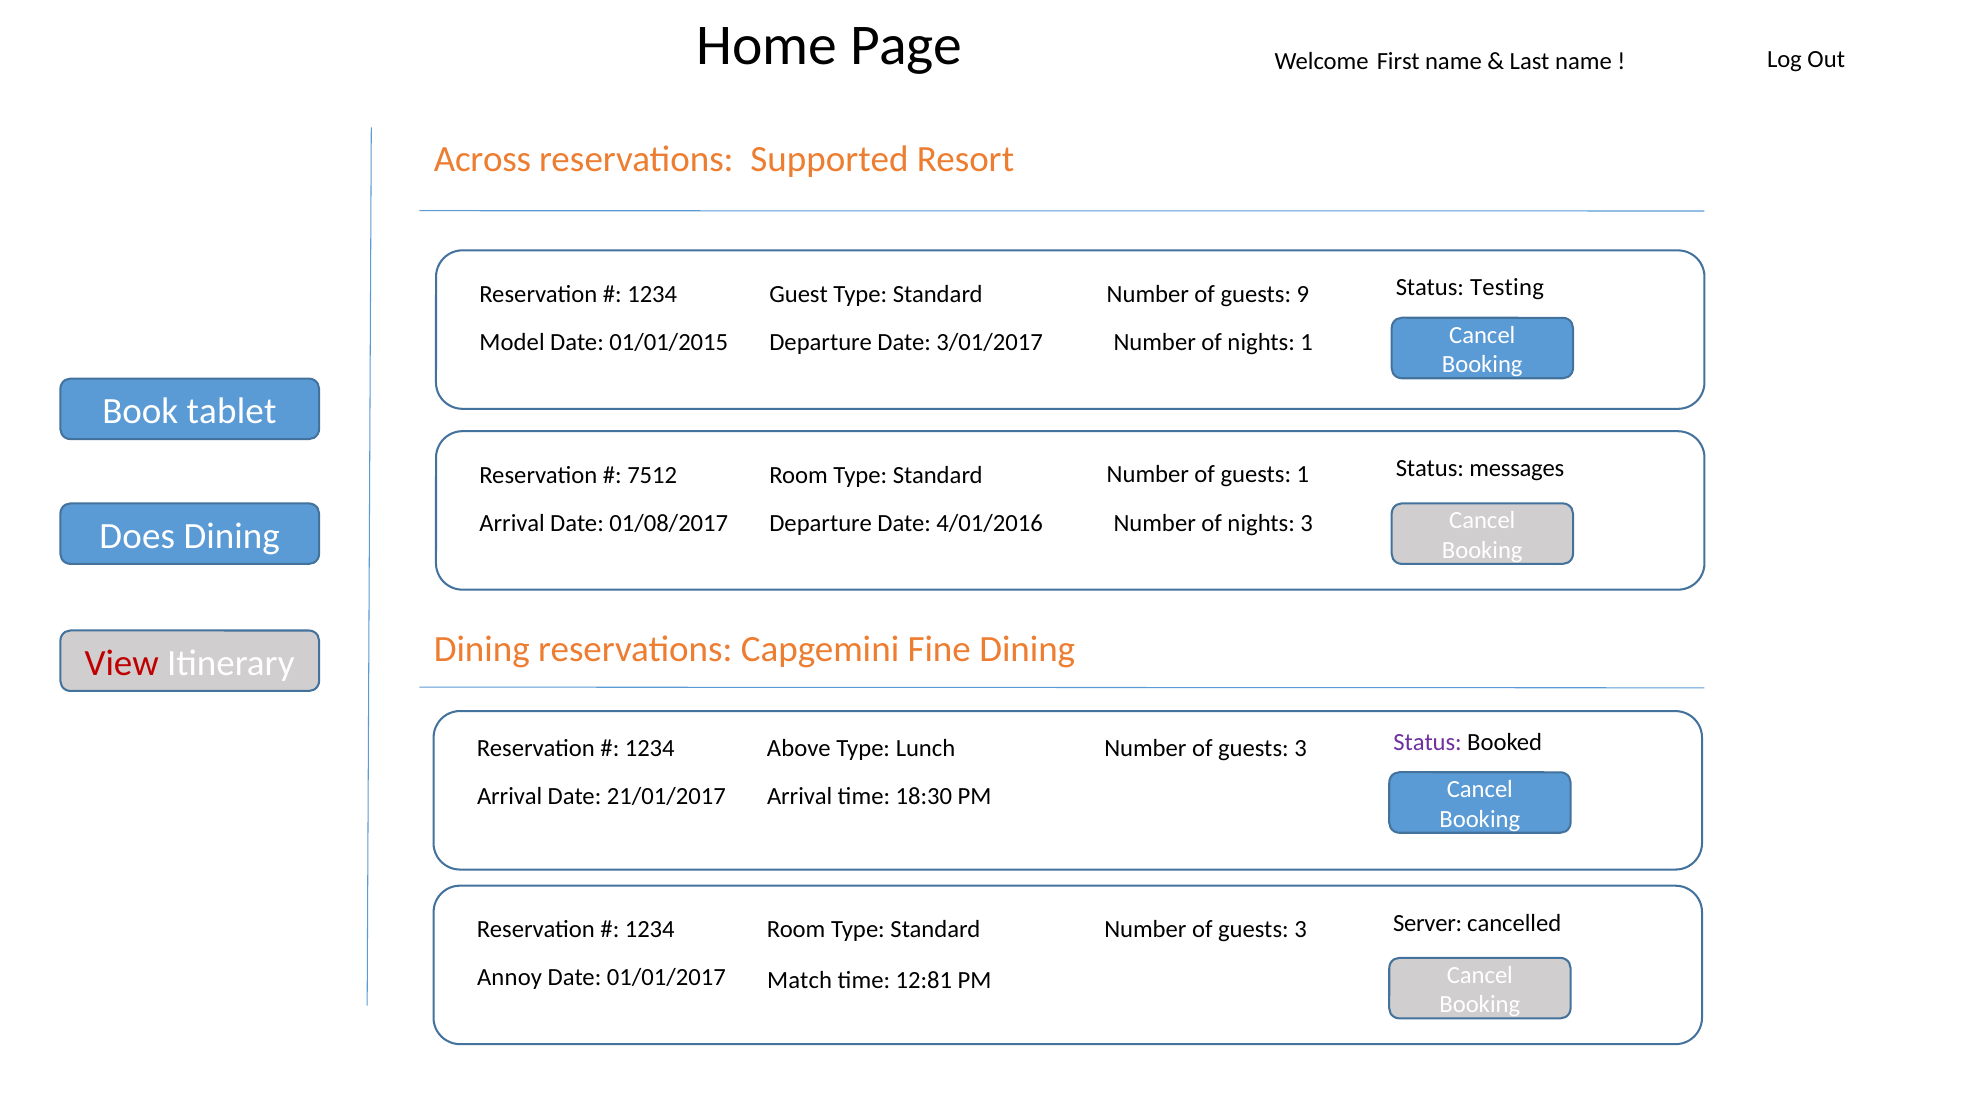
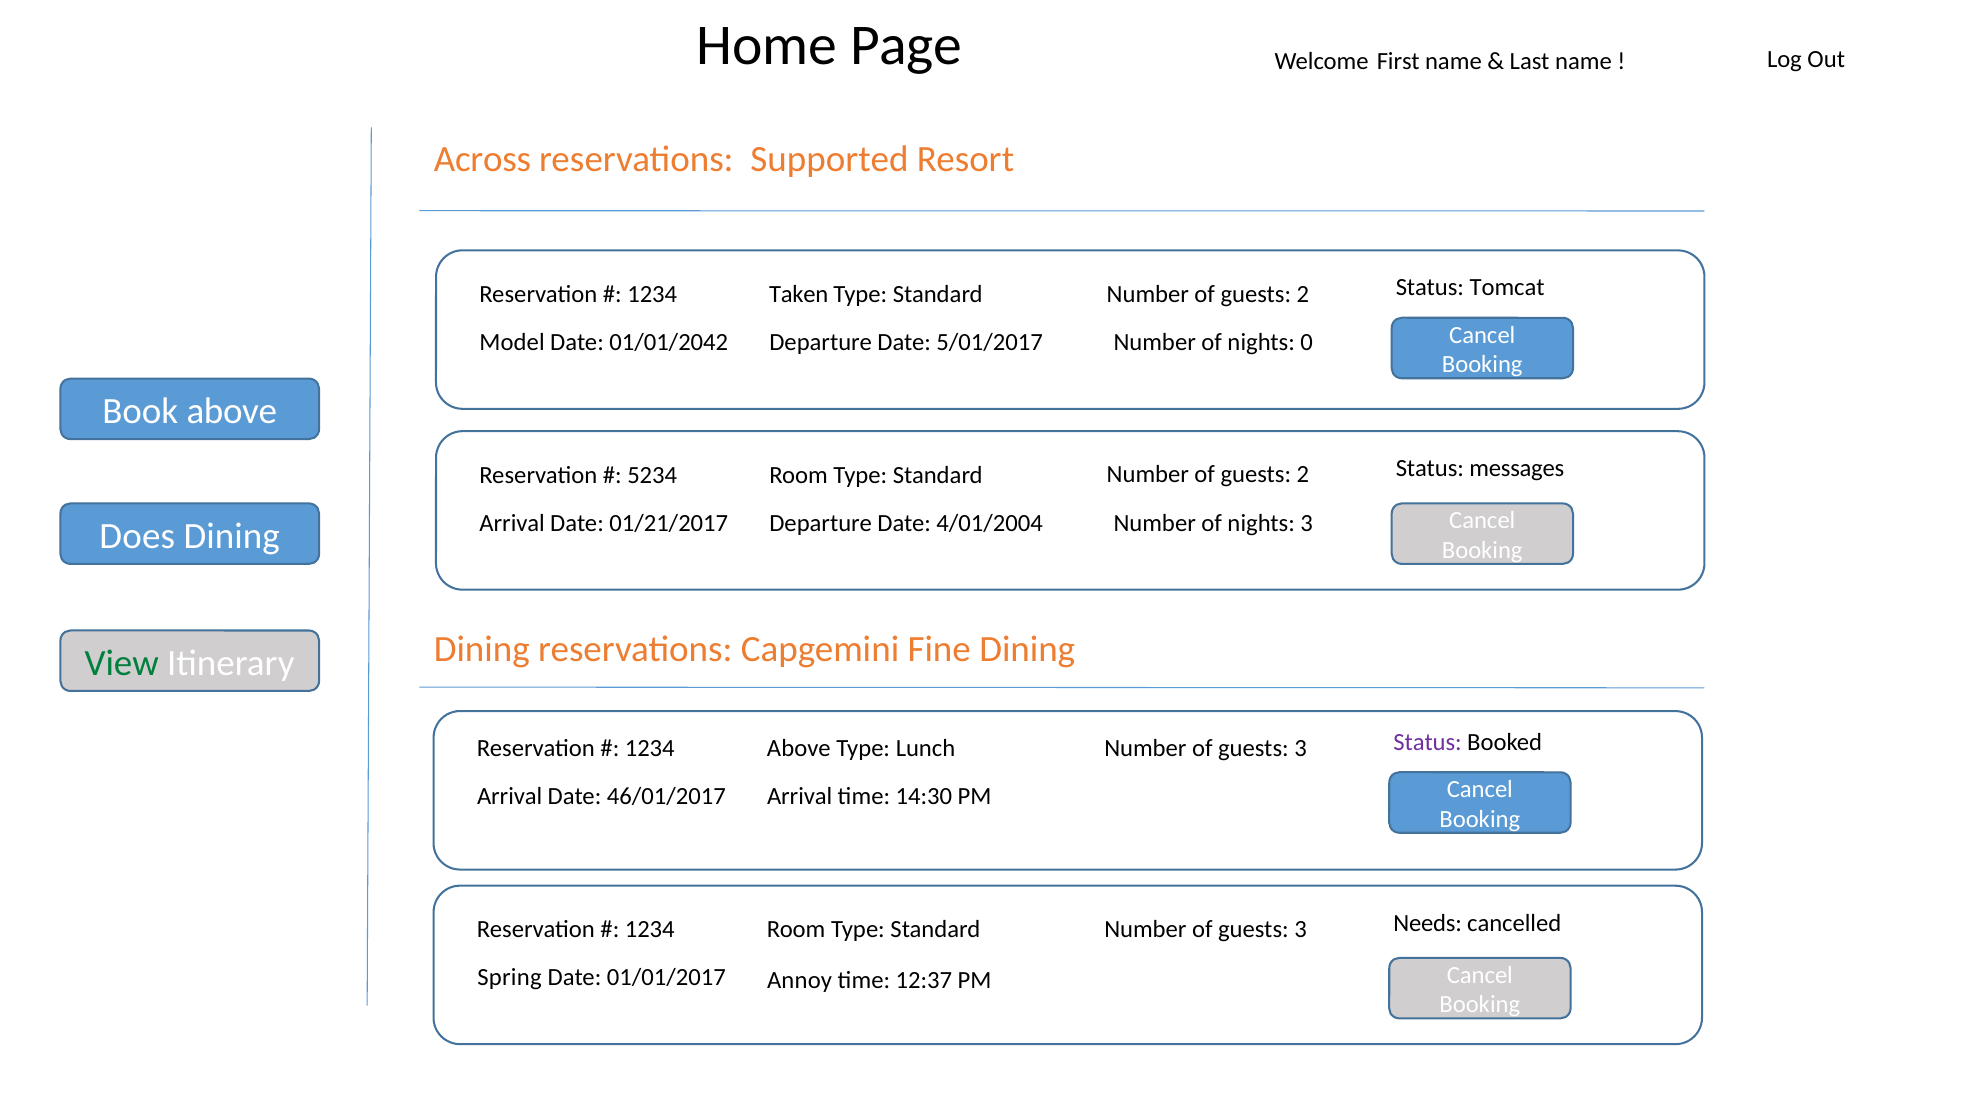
9 at (1303, 294): 9 -> 2
Testing: Testing -> Tomcat
Guest: Guest -> Taken
01/01/2015: 01/01/2015 -> 01/01/2042
3/01/2017: 3/01/2017 -> 5/01/2017
nights 1: 1 -> 0
Book tablet: tablet -> above
7512: 7512 -> 5234
1 at (1303, 475): 1 -> 2
01/08/2017: 01/08/2017 -> 01/21/2017
4/01/2016: 4/01/2016 -> 4/01/2004
View colour: red -> green
21/01/2017: 21/01/2017 -> 46/01/2017
18:30: 18:30 -> 14:30
Server: Server -> Needs
Annoy: Annoy -> Spring
Match: Match -> Annoy
12:81: 12:81 -> 12:37
